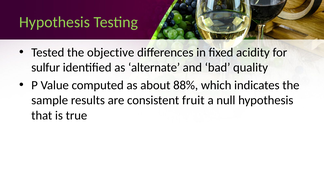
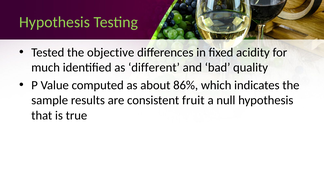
sulfur: sulfur -> much
alternate: alternate -> different
88%: 88% -> 86%
